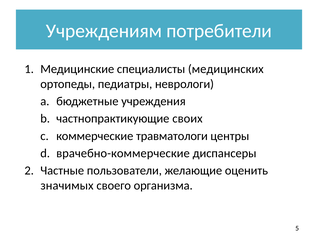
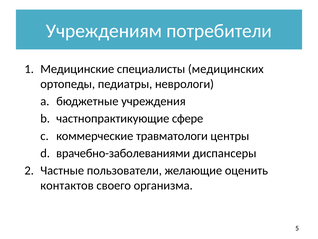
своих: своих -> сфере
врачебно-коммерческие: врачебно-коммерческие -> врачебно-заболеваниями
значимых: значимых -> контактов
